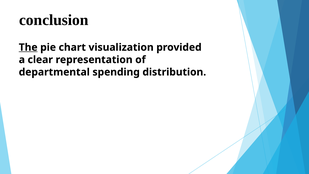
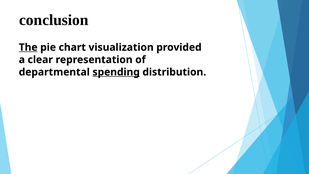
spending underline: none -> present
